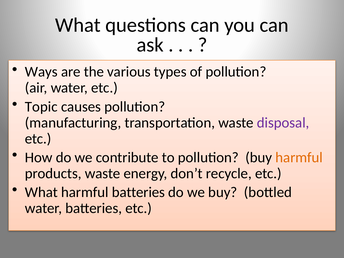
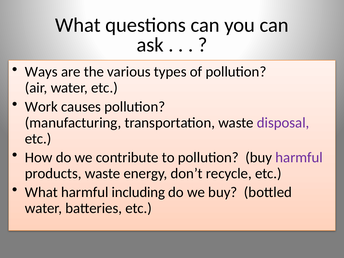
Topic: Topic -> Work
harmful at (299, 157) colour: orange -> purple
harmful batteries: batteries -> including
